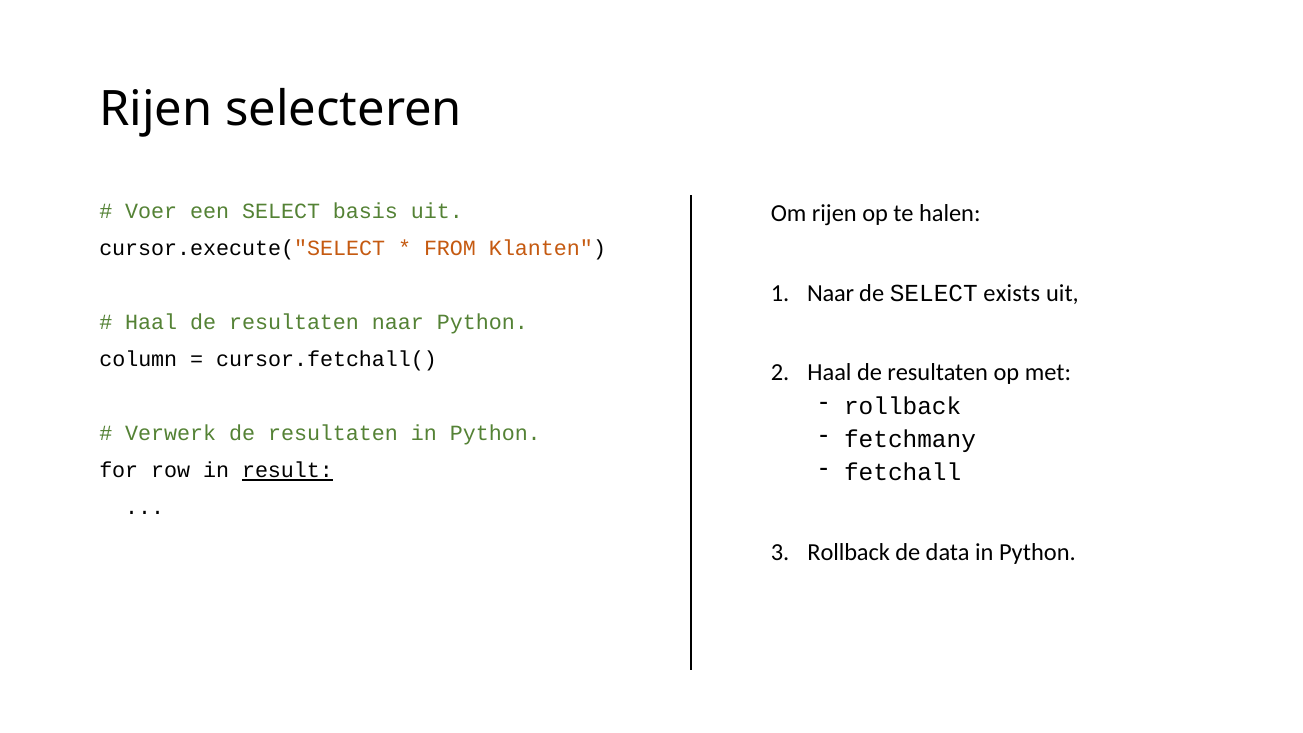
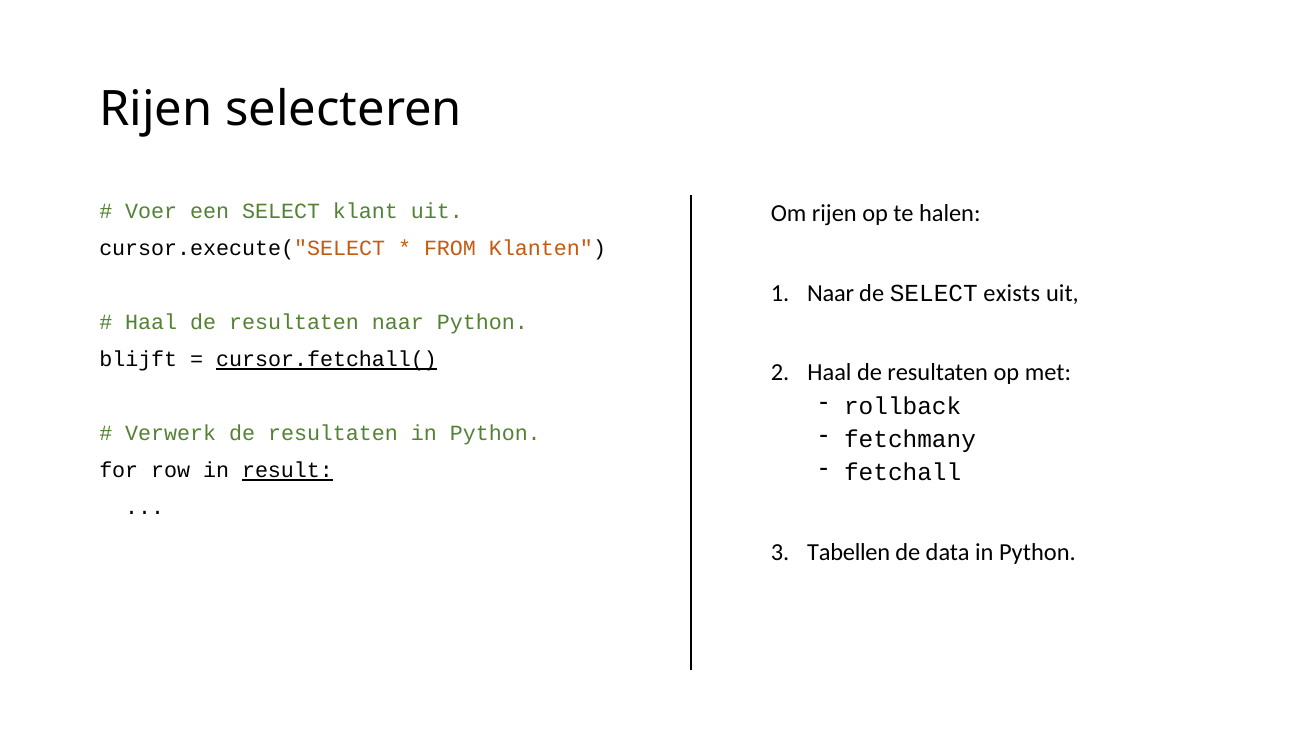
basis: basis -> klant
column: column -> blijft
cursor.fetchall( underline: none -> present
Rollback at (849, 552): Rollback -> Tabellen
